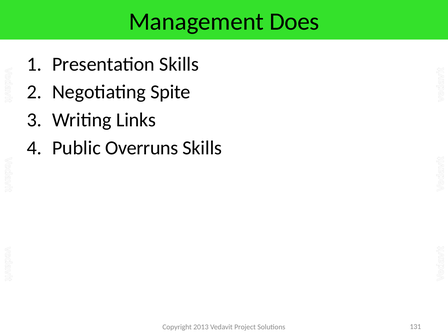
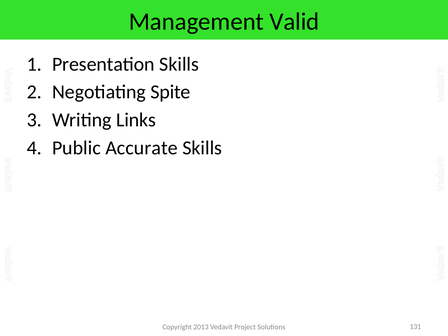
Does: Does -> Valid
Overruns: Overruns -> Accurate
